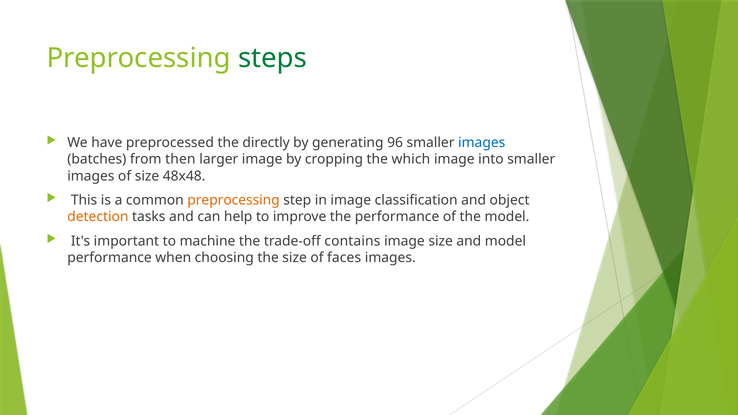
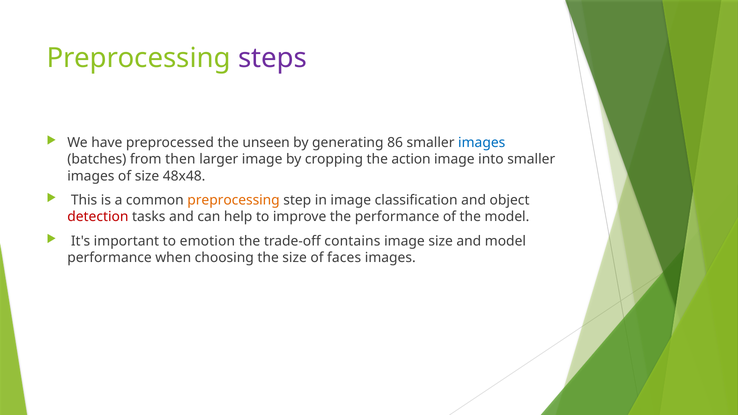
steps colour: green -> purple
directly: directly -> unseen
96: 96 -> 86
which: which -> action
detection colour: orange -> red
machine: machine -> emotion
